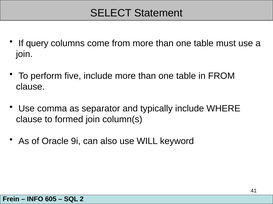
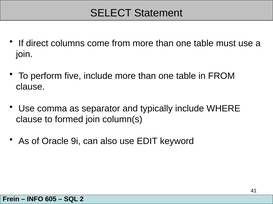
query: query -> direct
WILL: WILL -> EDIT
